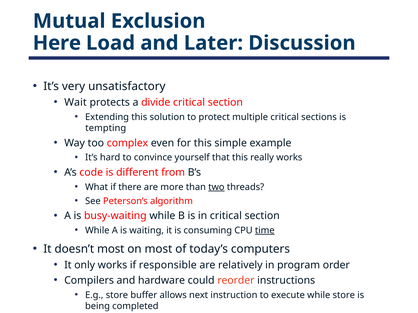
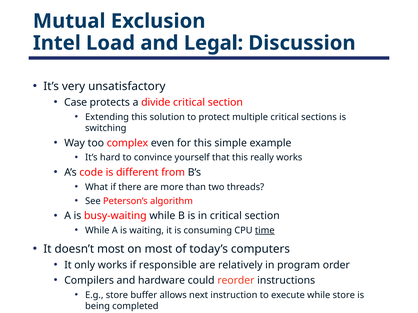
Here: Here -> Intel
Later: Later -> Legal
Wait: Wait -> Case
tempting: tempting -> switching
two underline: present -> none
